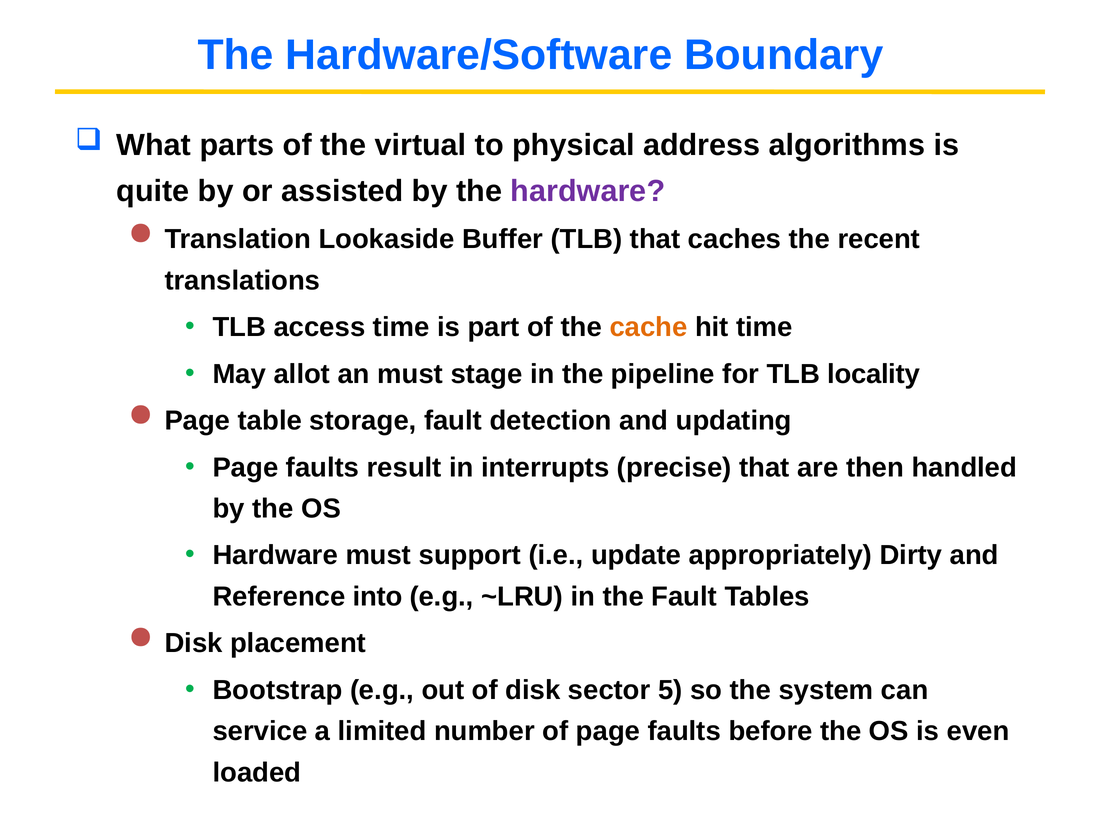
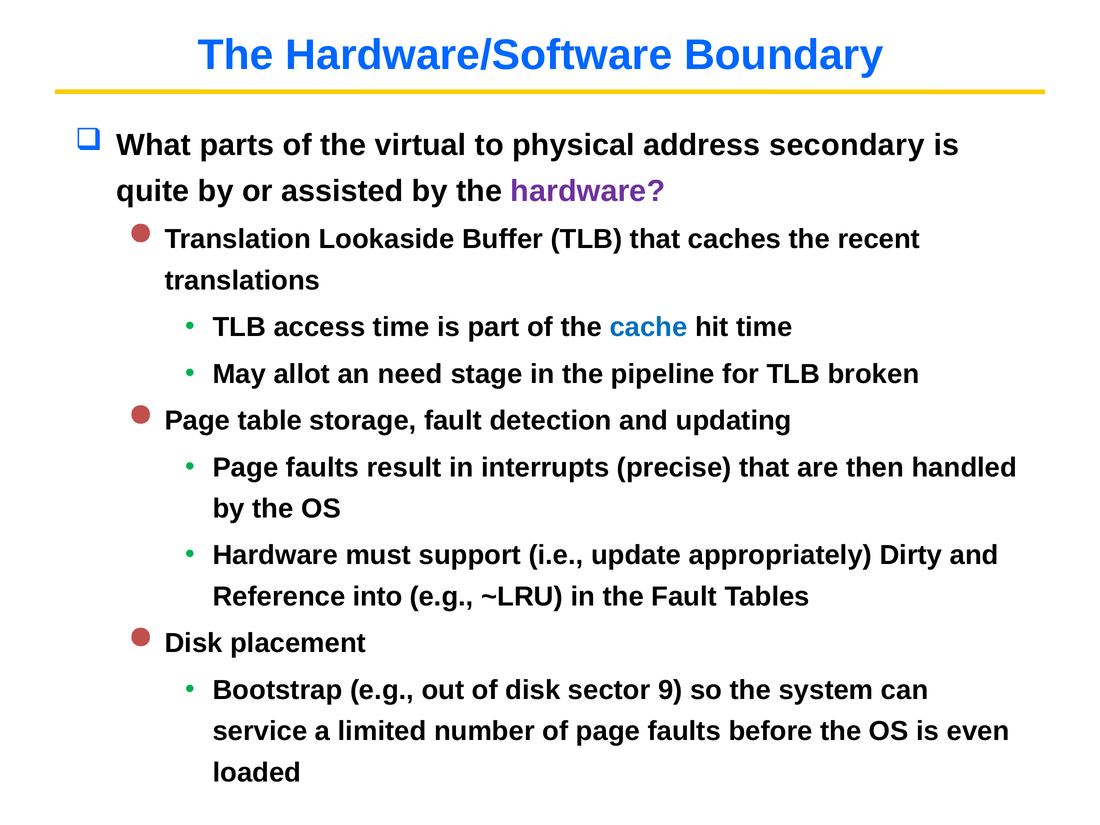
algorithms: algorithms -> secondary
cache colour: orange -> blue
an must: must -> need
locality: locality -> broken
5: 5 -> 9
